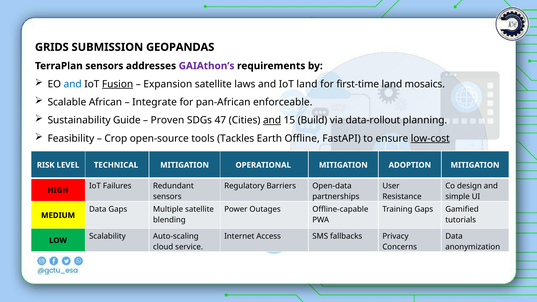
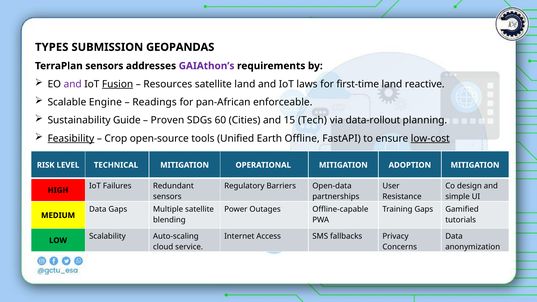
GRIDS: GRIDS -> TYPES
and at (73, 84) colour: blue -> purple
Expansion: Expansion -> Resources
satellite laws: laws -> land
IoT land: land -> laws
mosaics: mosaics -> reactive
African: African -> Engine
Integrate: Integrate -> Readings
47: 47 -> 60
and at (272, 120) underline: present -> none
Build: Build -> Tech
Feasibility underline: none -> present
Tackles: Tackles -> Unified
